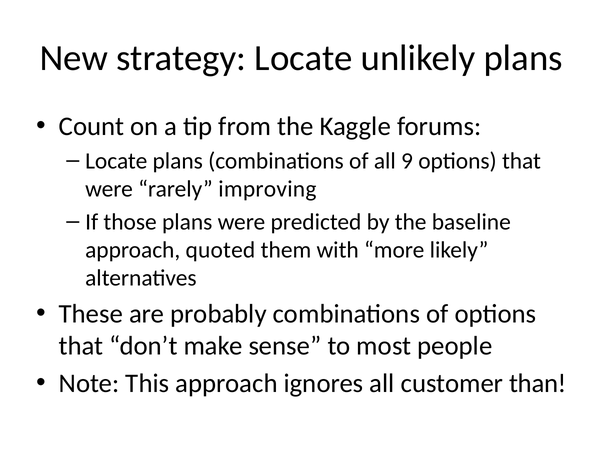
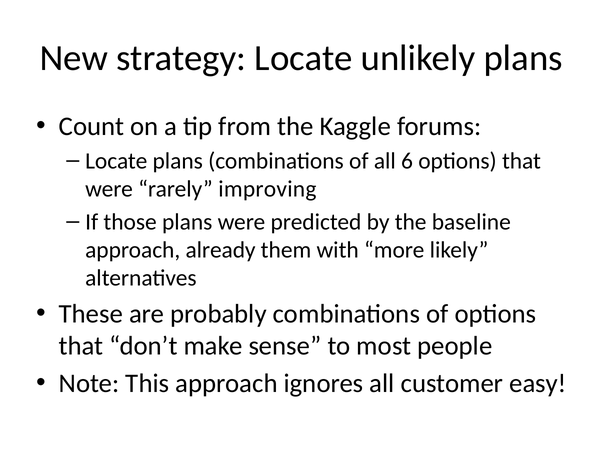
9: 9 -> 6
quoted: quoted -> already
than: than -> easy
